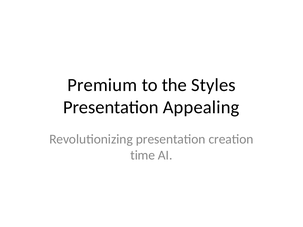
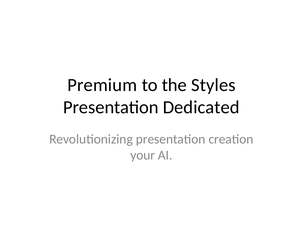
Appealing: Appealing -> Dedicated
time: time -> your
